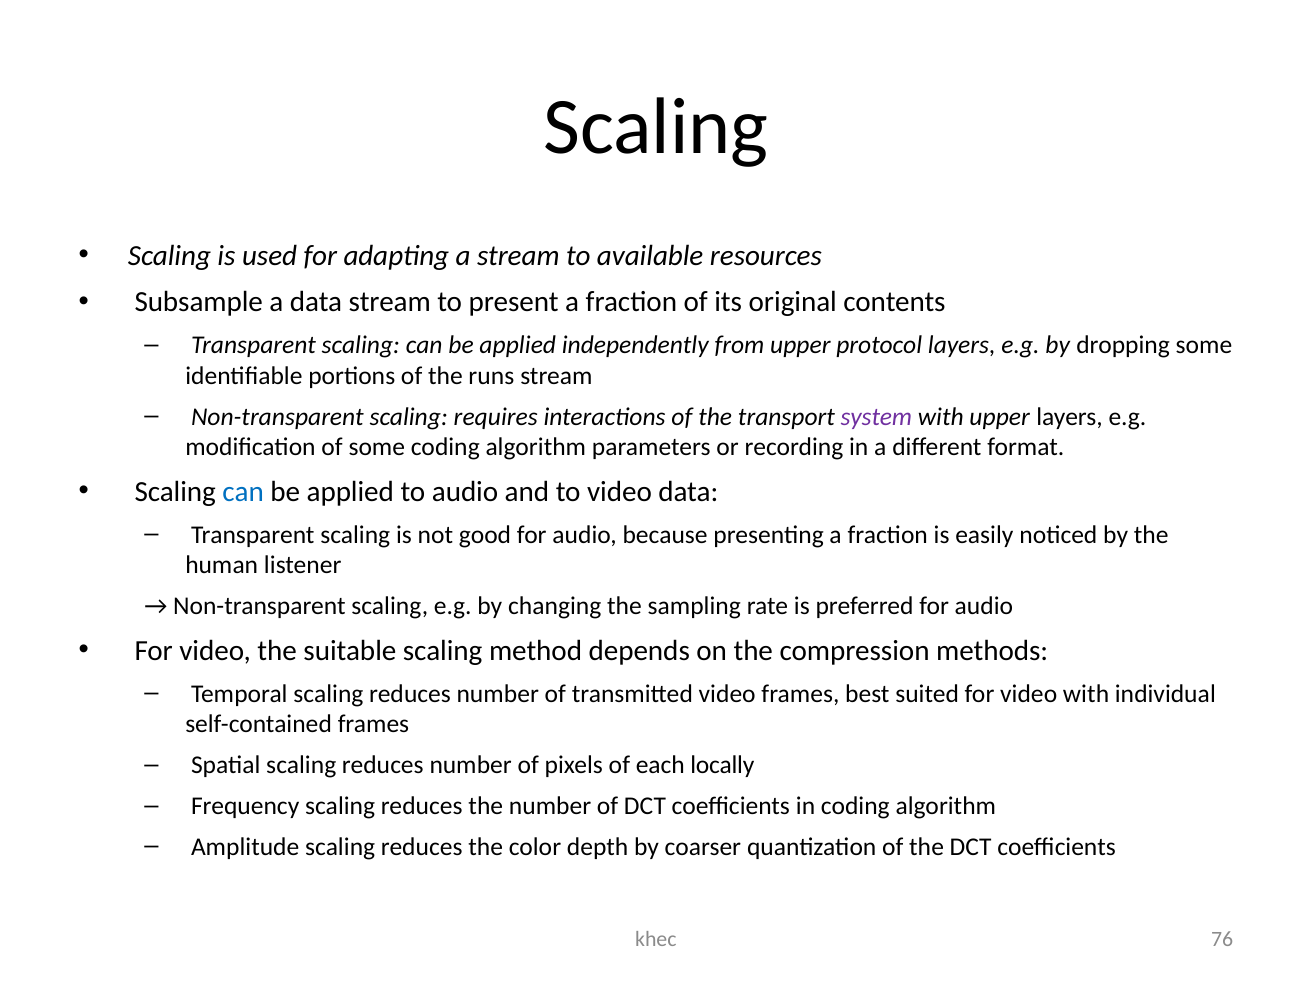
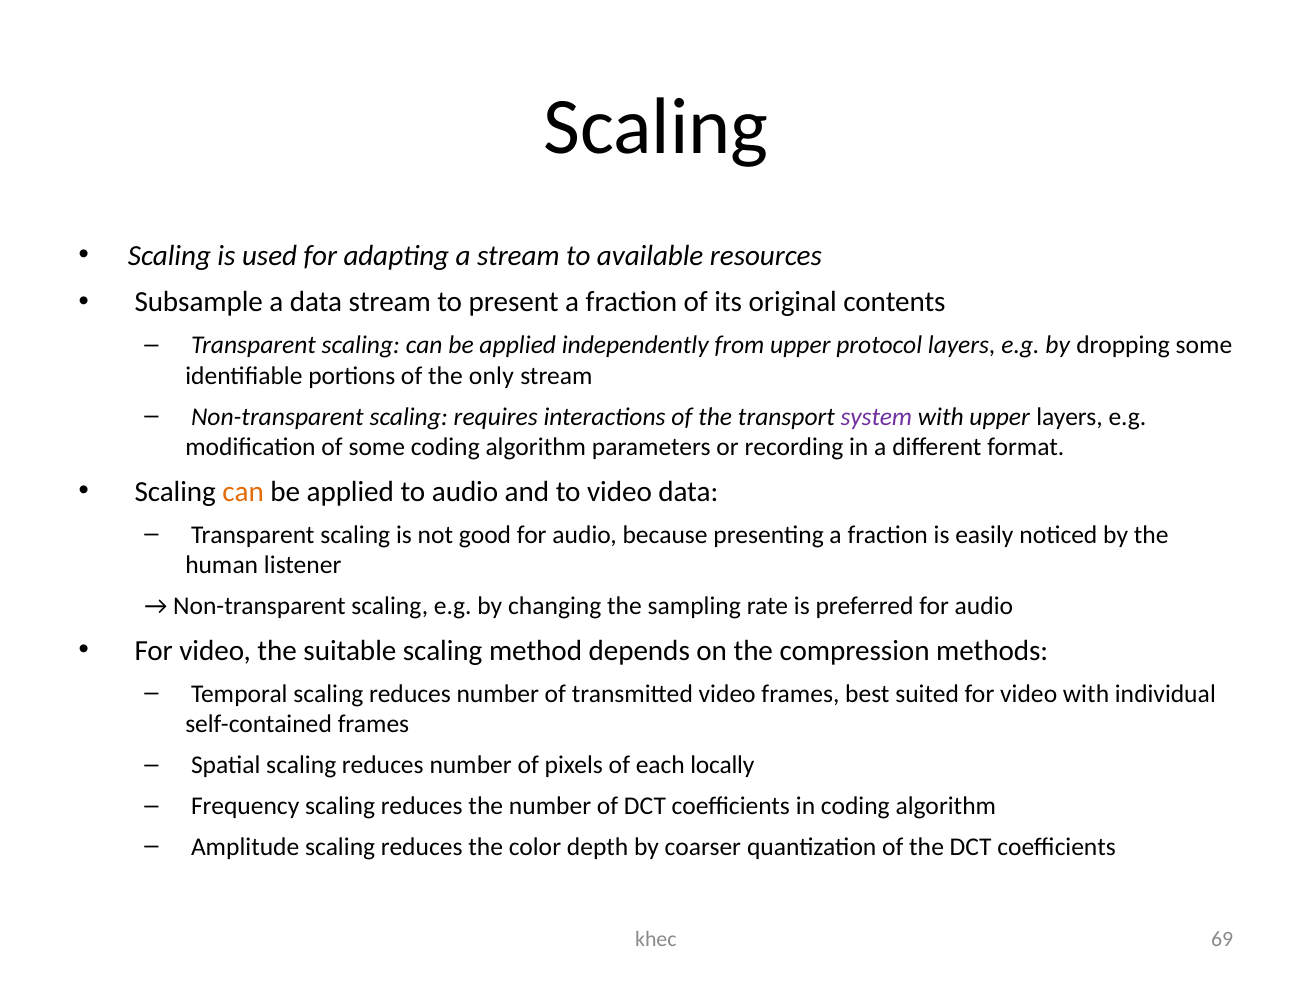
runs: runs -> only
can at (243, 492) colour: blue -> orange
76: 76 -> 69
